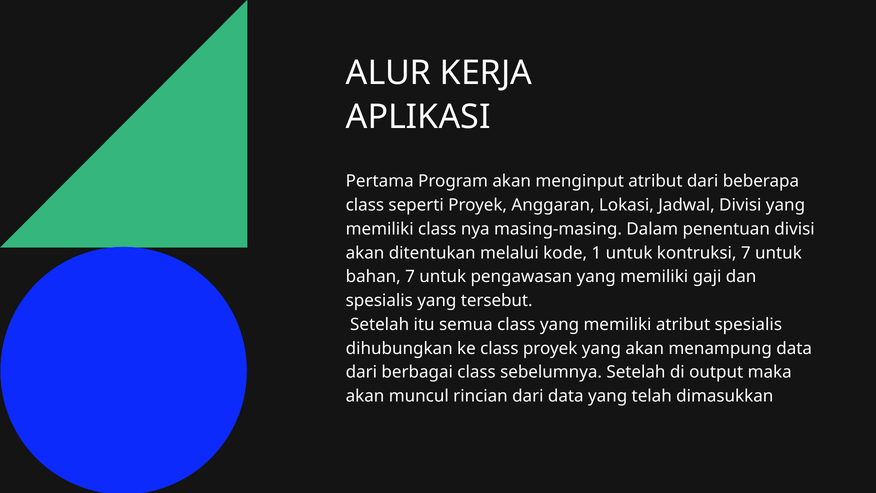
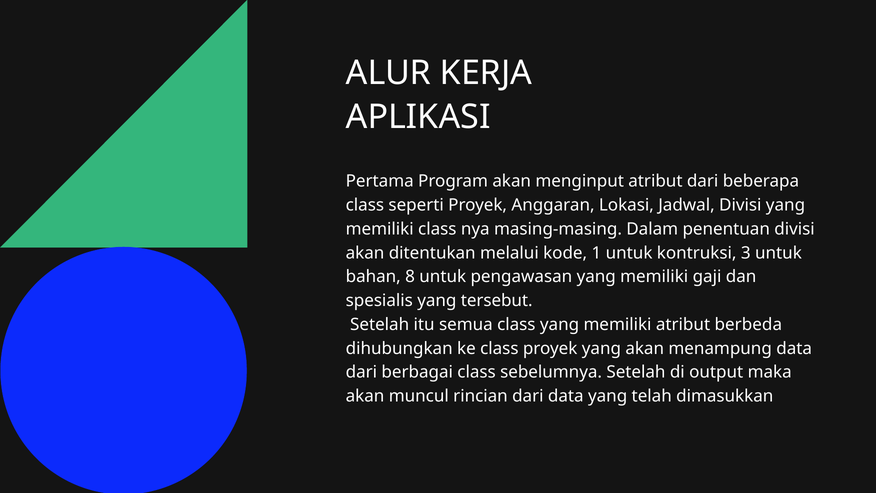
kontruksi 7: 7 -> 3
bahan 7: 7 -> 8
atribut spesialis: spesialis -> berbeda
